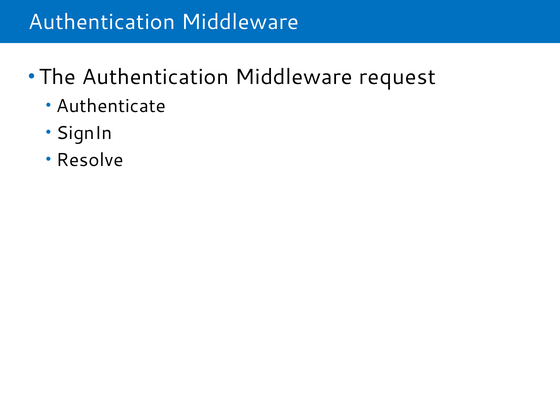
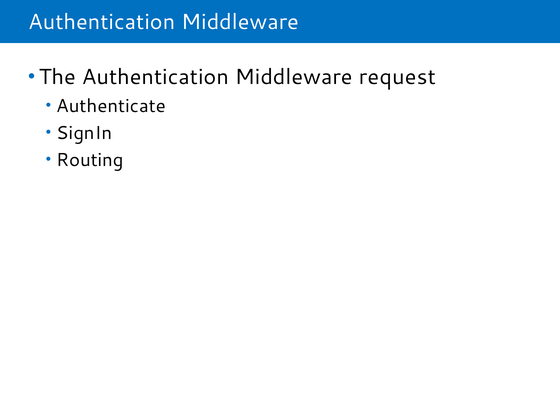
Resolve: Resolve -> Routing
